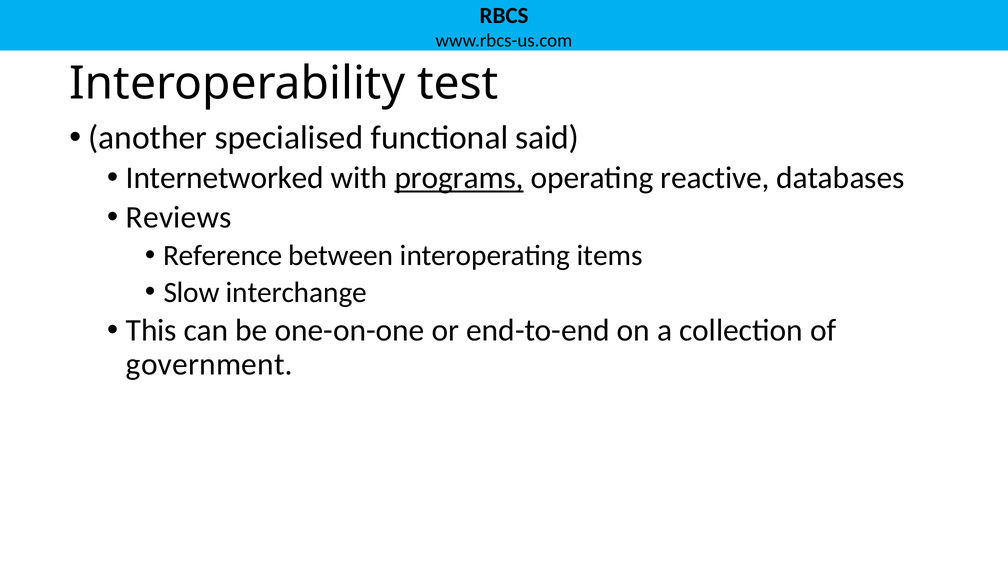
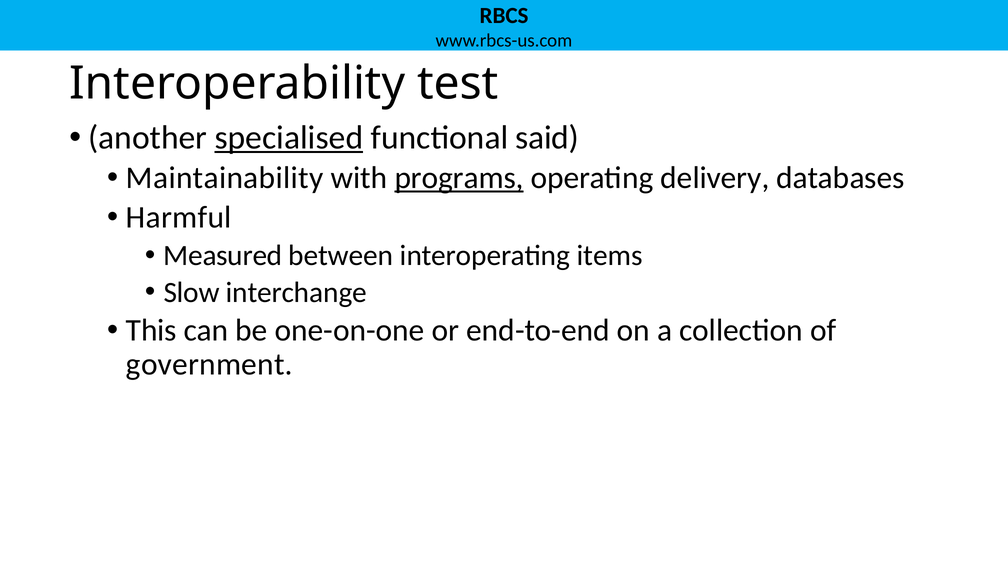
specialised underline: none -> present
Internetworked: Internetworked -> Maintainability
reactive: reactive -> delivery
Reviews: Reviews -> Harmful
Reference: Reference -> Measured
